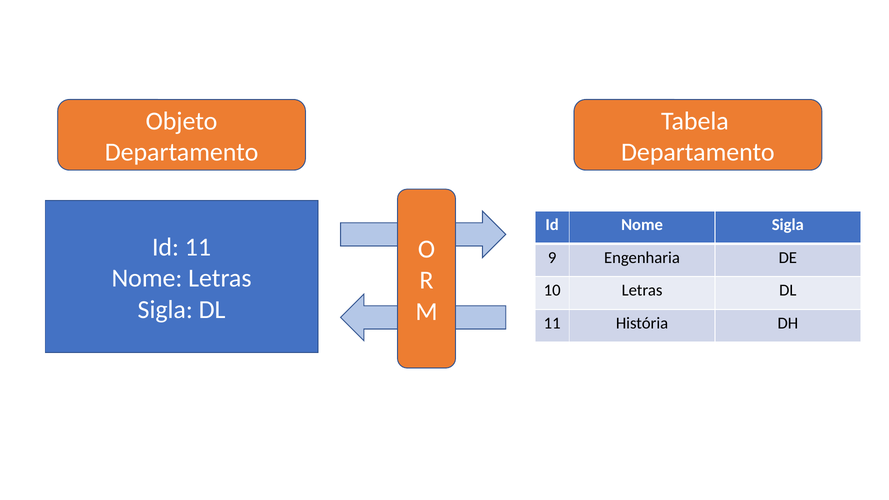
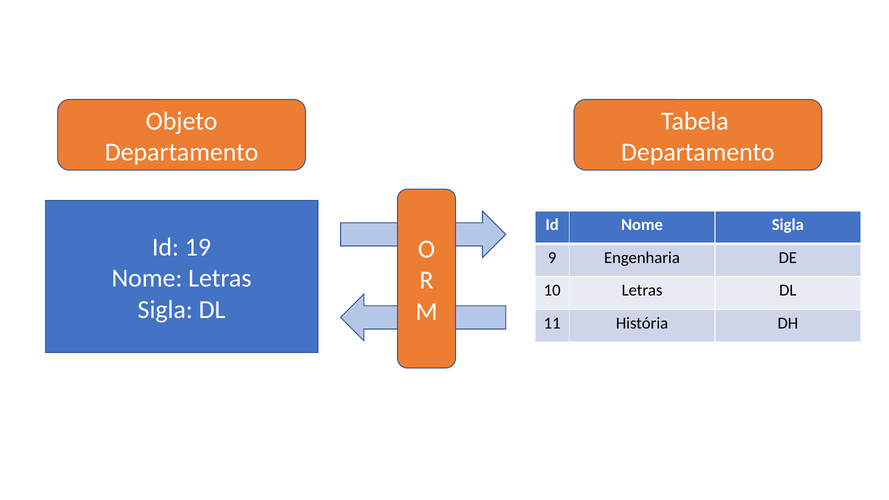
Id 11: 11 -> 19
